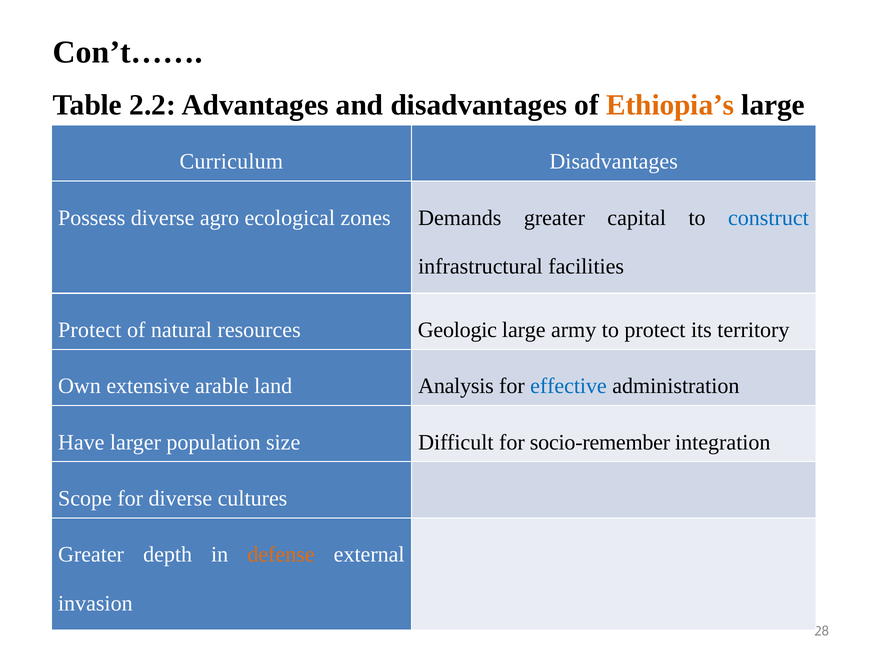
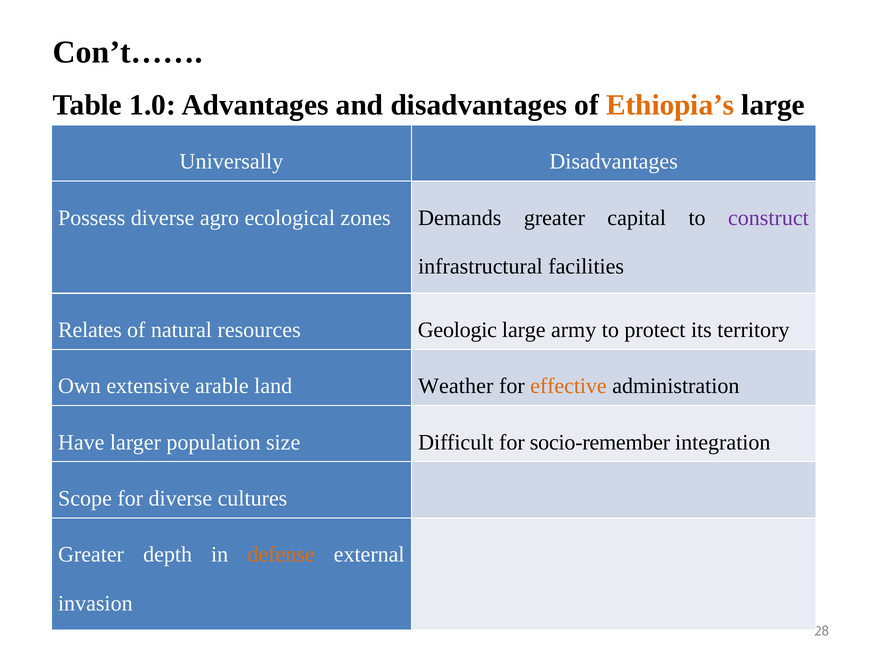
2.2: 2.2 -> 1.0
Curriculum: Curriculum -> Universally
construct colour: blue -> purple
Protect at (90, 330): Protect -> Relates
Analysis: Analysis -> Weather
effective colour: blue -> orange
